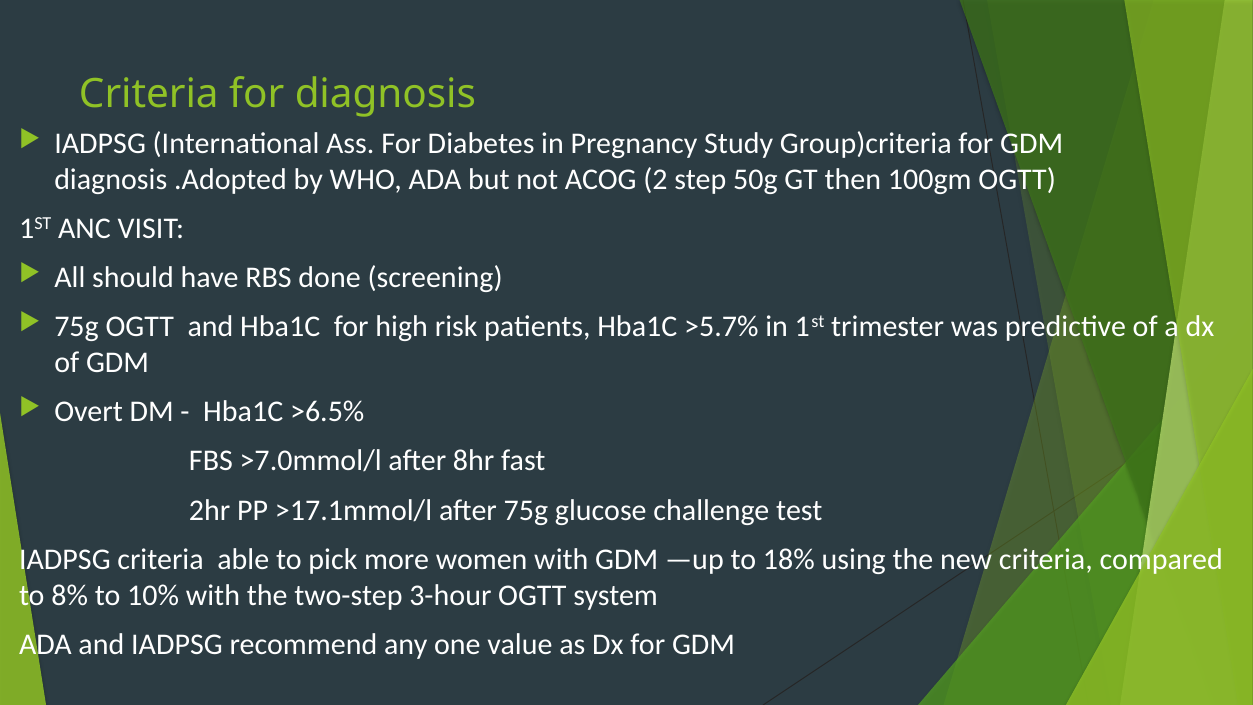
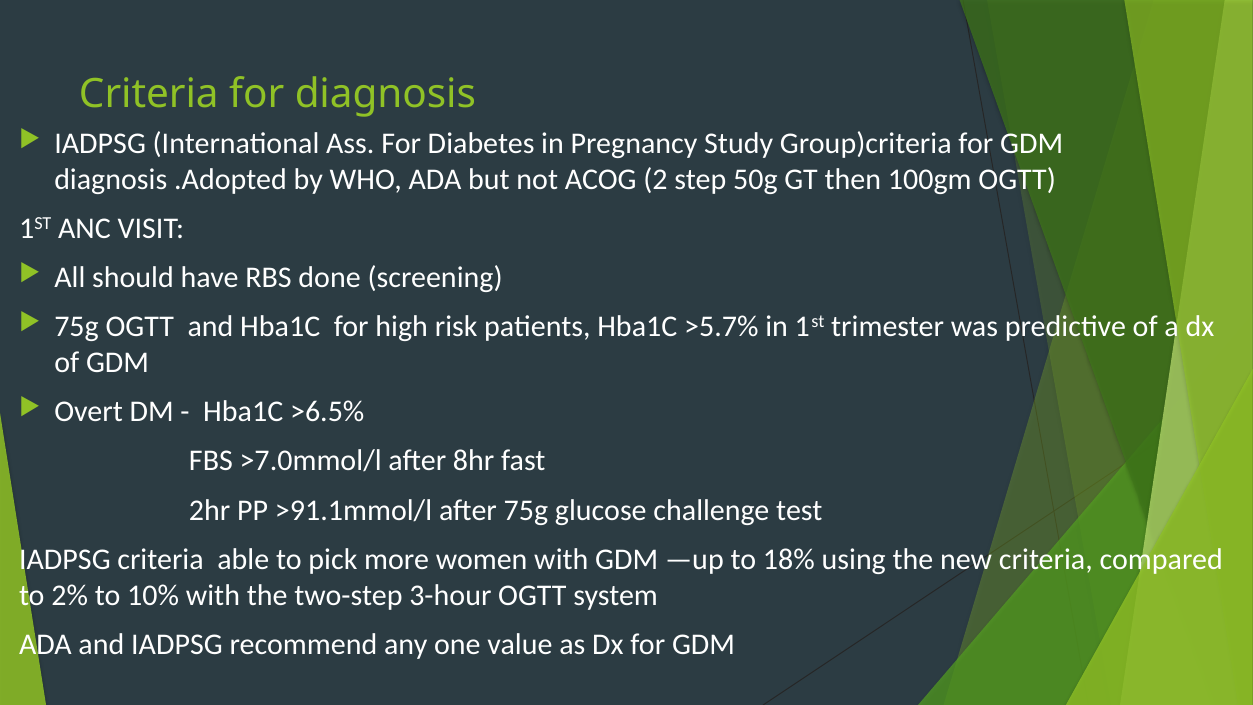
>17.1mmol/l: >17.1mmol/l -> >91.1mmol/l
8%: 8% -> 2%
